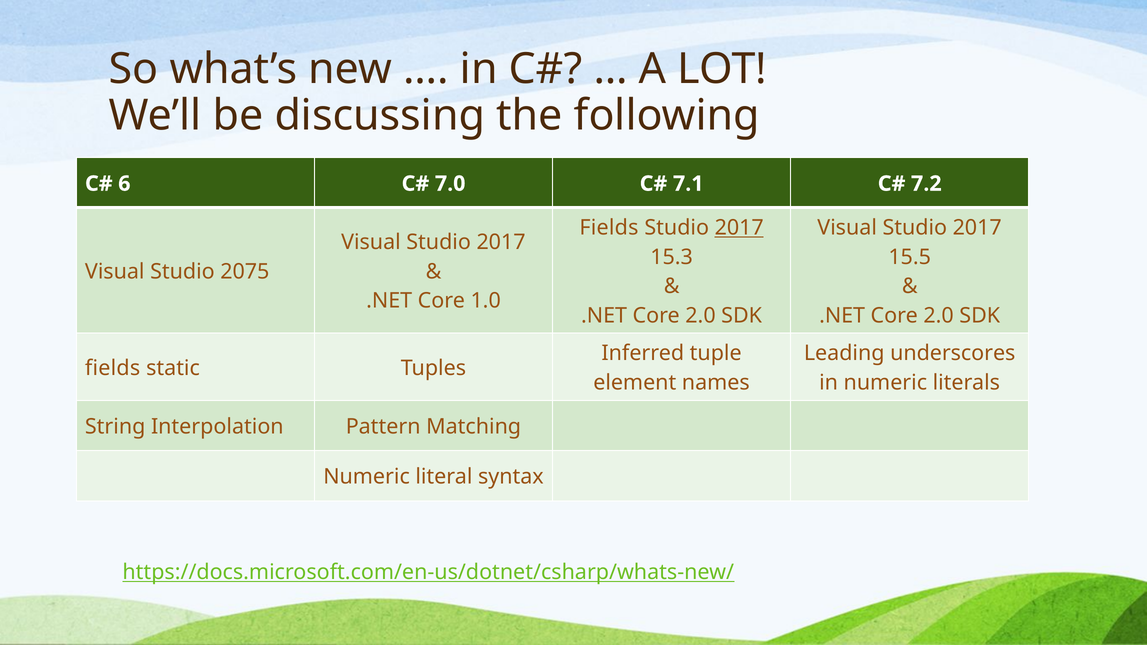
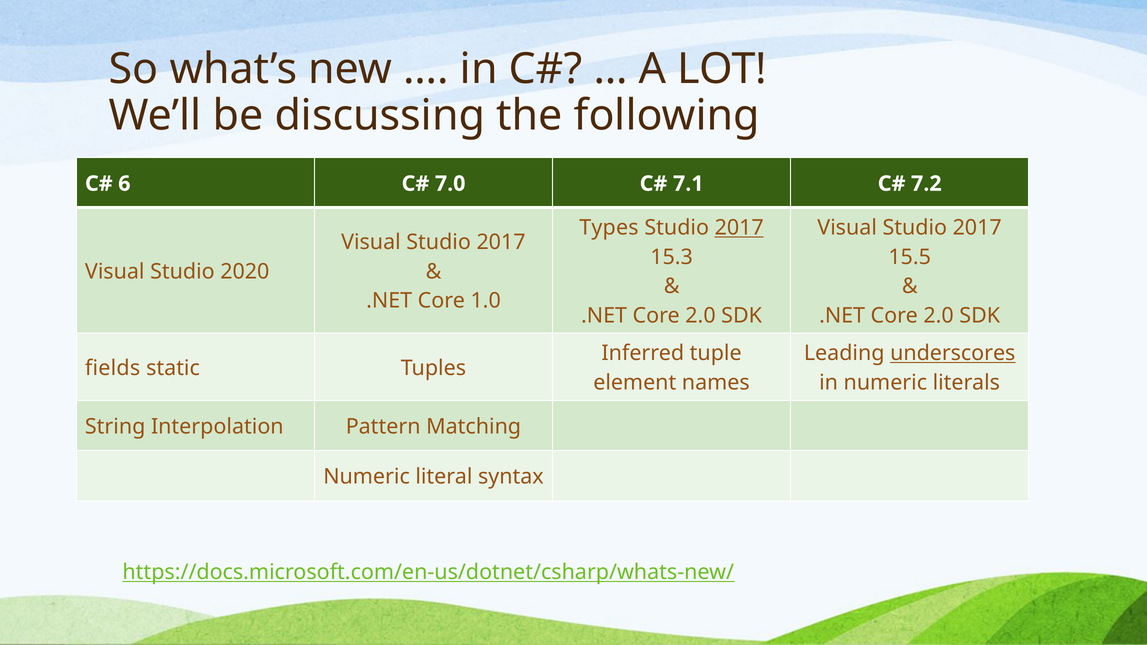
Fields at (609, 228): Fields -> Types
2075: 2075 -> 2020
underscores underline: none -> present
